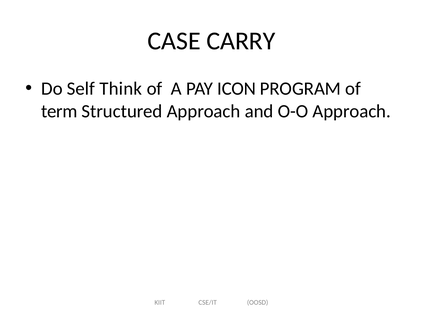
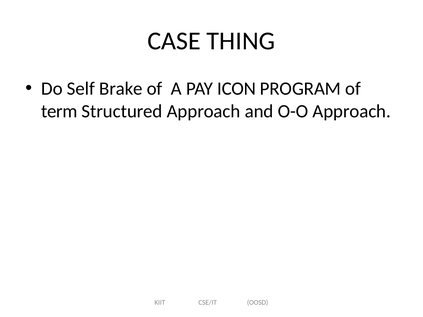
CARRY: CARRY -> THING
Think: Think -> Brake
